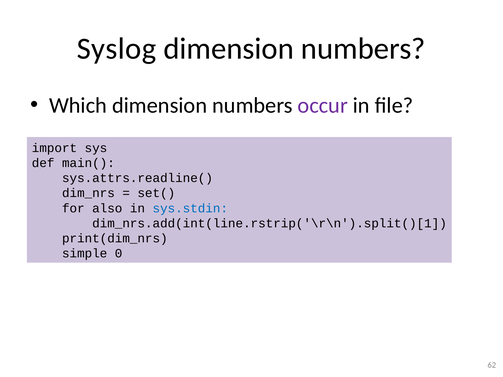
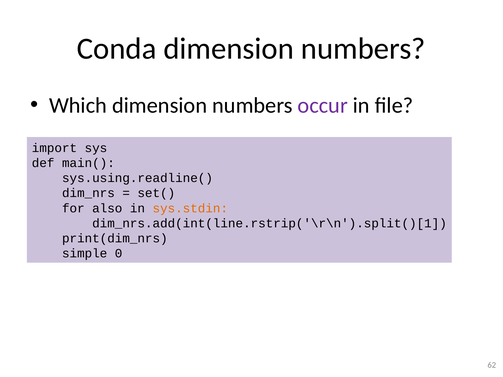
Syslog: Syslog -> Conda
sys.attrs.readline(: sys.attrs.readline( -> sys.using.readline(
sys.stdin colour: blue -> orange
